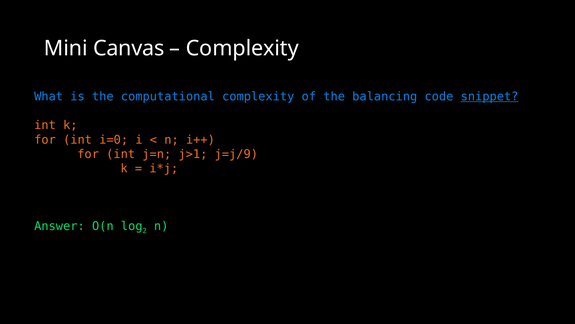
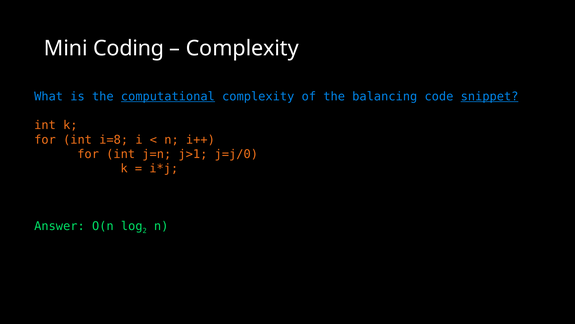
Canvas: Canvas -> Coding
computational underline: none -> present
i=0: i=0 -> i=8
j=j/9: j=j/9 -> j=j/0
